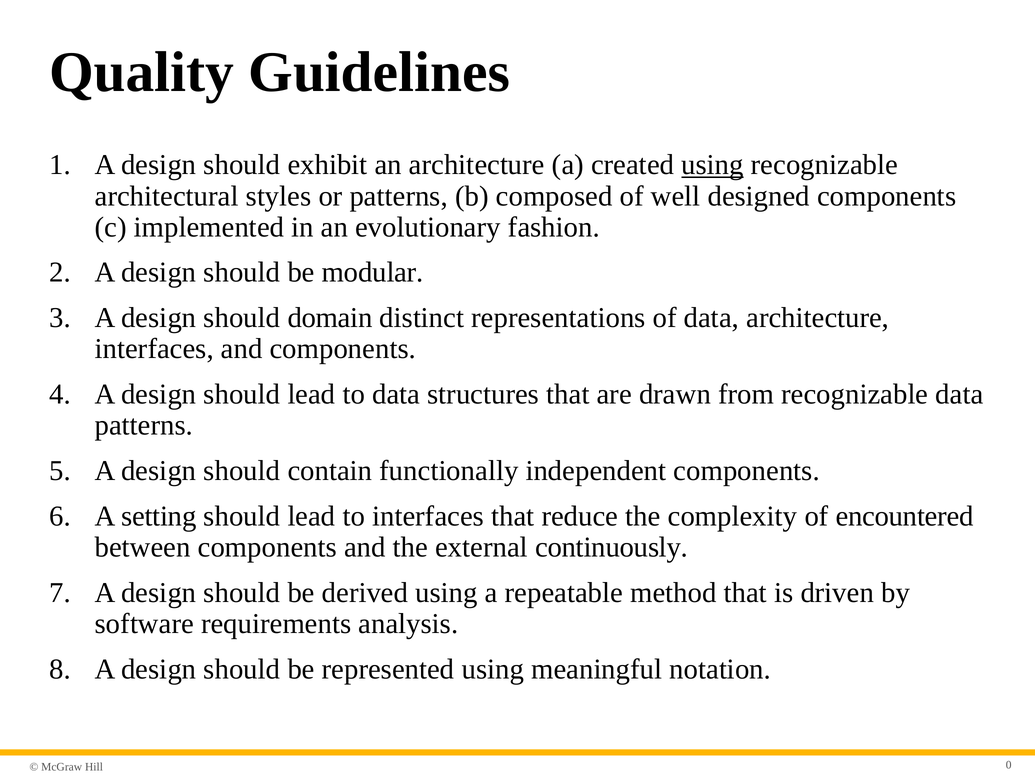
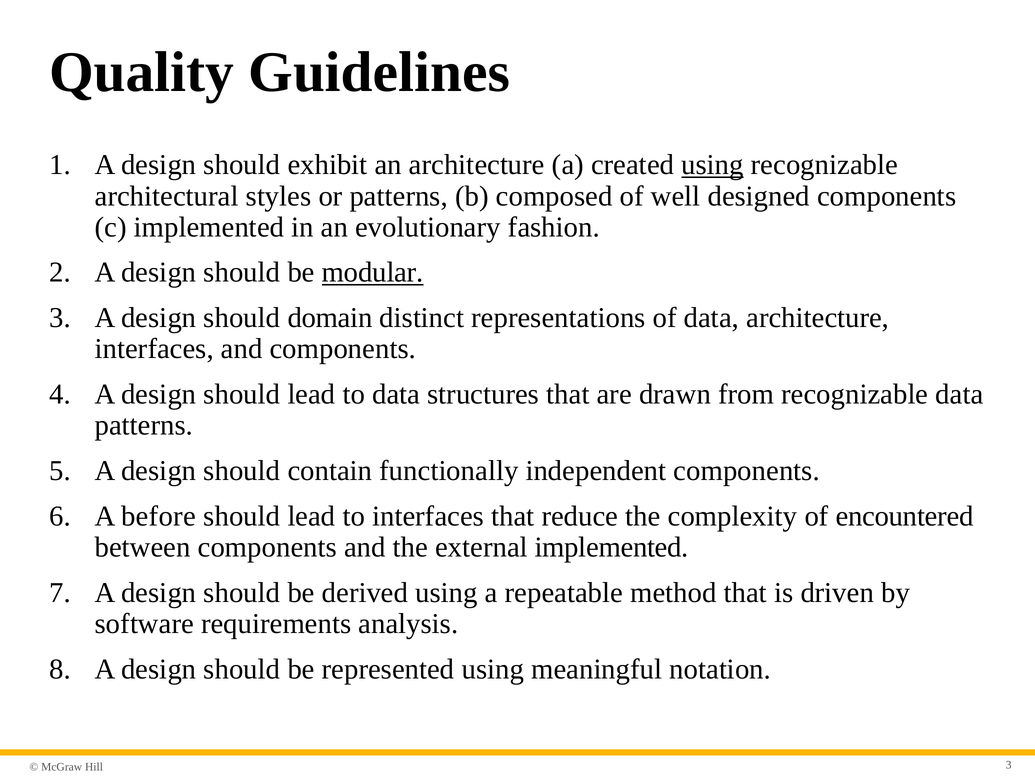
modular underline: none -> present
setting: setting -> before
external continuously: continuously -> implemented
0 at (1009, 765): 0 -> 3
